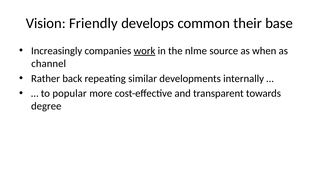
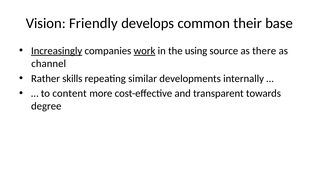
Increasingly underline: none -> present
nlme: nlme -> using
when: when -> there
back: back -> skills
popular: popular -> content
